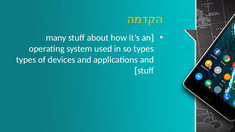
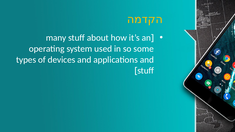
so types: types -> some
